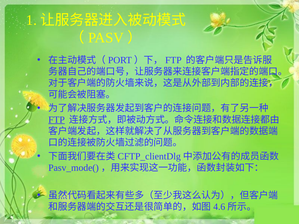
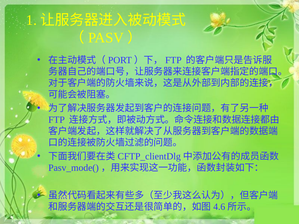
FTP underline: present -> none
